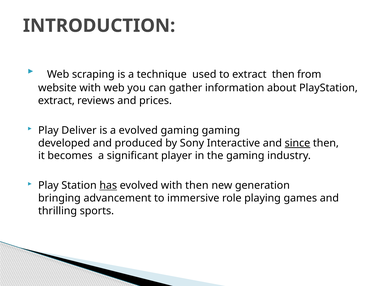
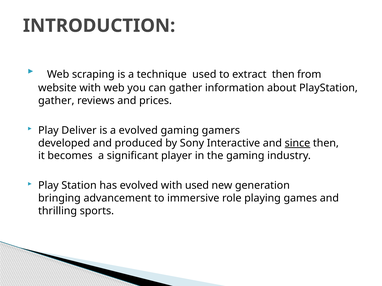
extract at (56, 101): extract -> gather
gaming gaming: gaming -> gamers
has underline: present -> none
with then: then -> used
